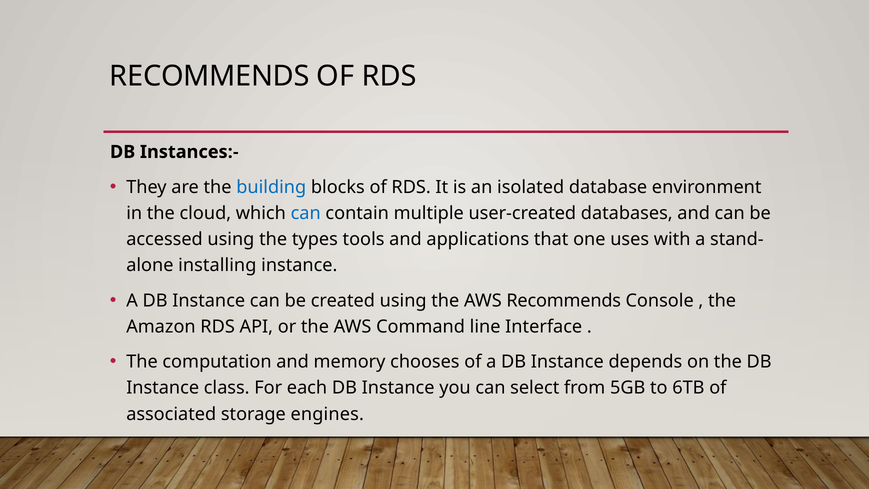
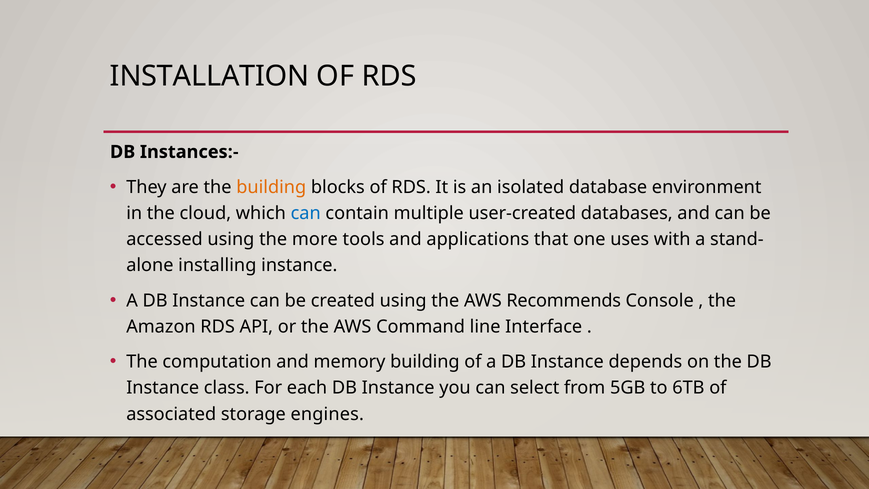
RECOMMENDS at (210, 76): RECOMMENDS -> INSTALLATION
building at (271, 187) colour: blue -> orange
types: types -> more
memory chooses: chooses -> building
